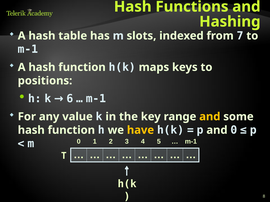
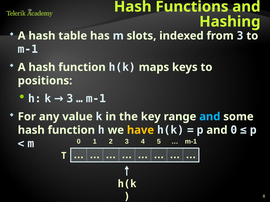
from 7: 7 -> 3
6 at (70, 99): 6 -> 3
and at (210, 117) colour: yellow -> light blue
